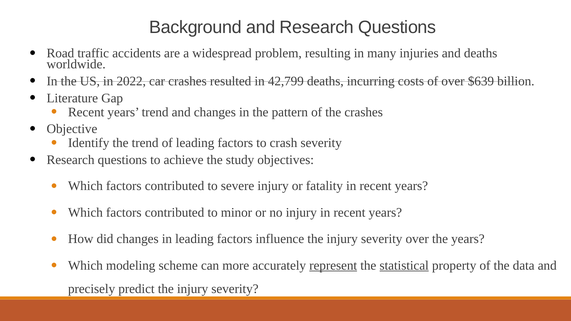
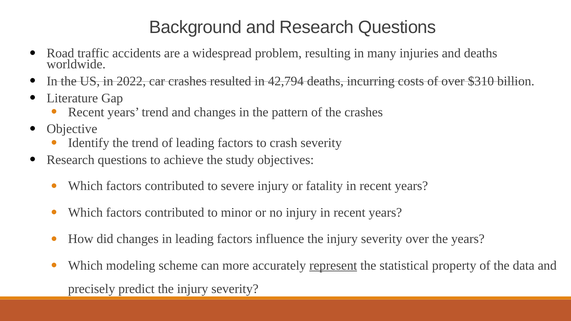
42,799: 42,799 -> 42,794
$639: $639 -> $310
statistical underline: present -> none
